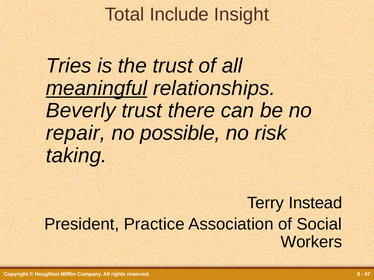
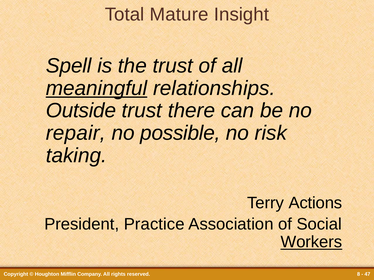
Include: Include -> Mature
Tries: Tries -> Spell
Beverly: Beverly -> Outside
Instead: Instead -> Actions
Workers underline: none -> present
